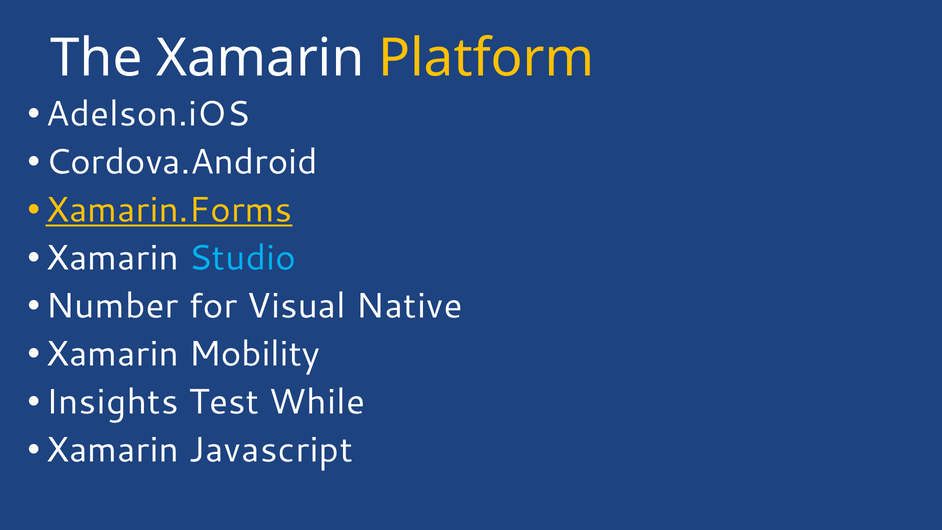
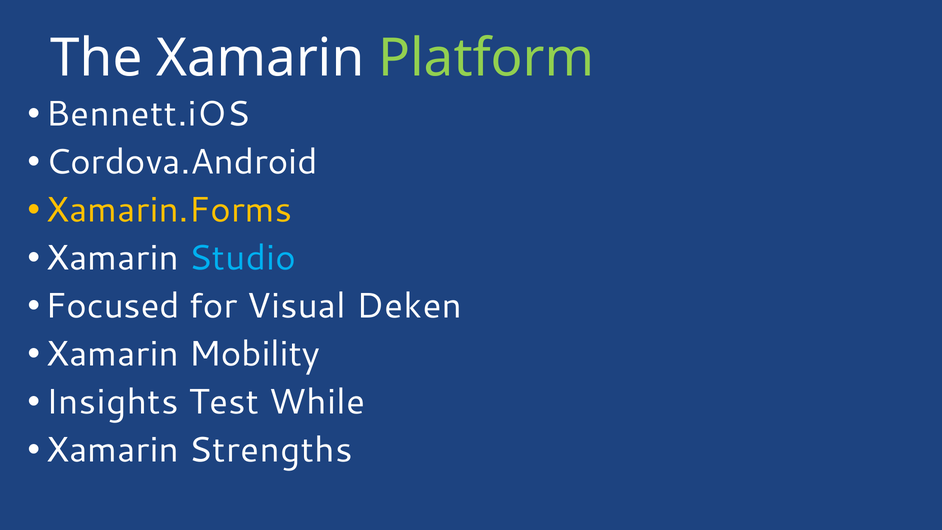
Platform colour: yellow -> light green
Adelson.iOS: Adelson.iOS -> Bennett.iOS
Xamarin.Forms underline: present -> none
Number: Number -> Focused
Native: Native -> Deken
Javascript: Javascript -> Strengths
